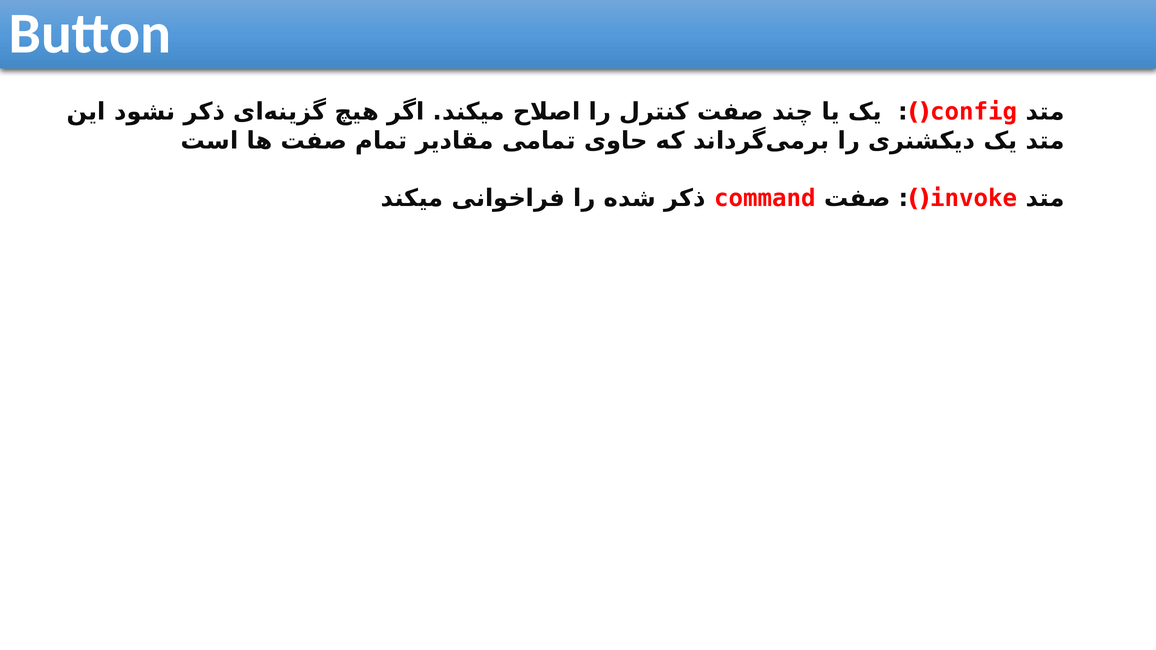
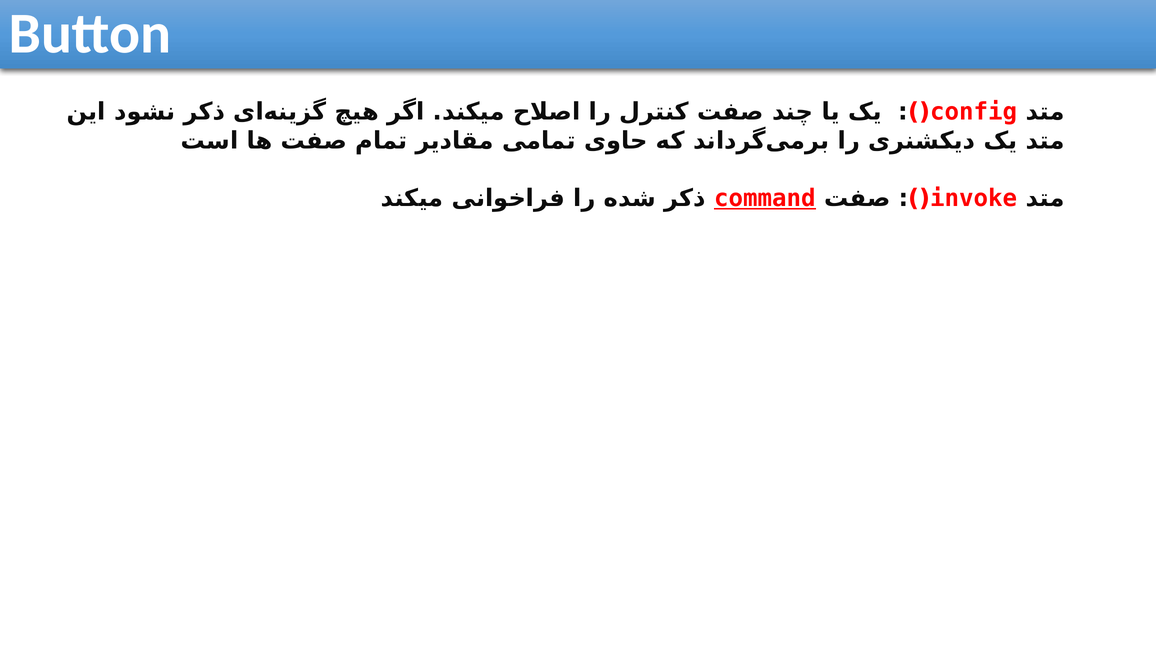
command underline: none -> present
